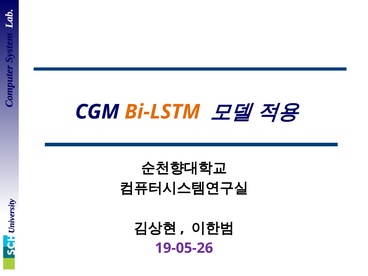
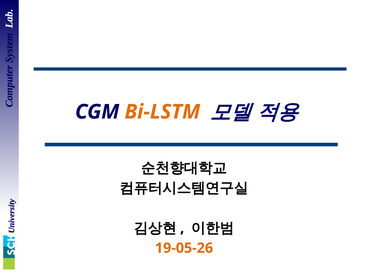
19-05-26 colour: purple -> orange
